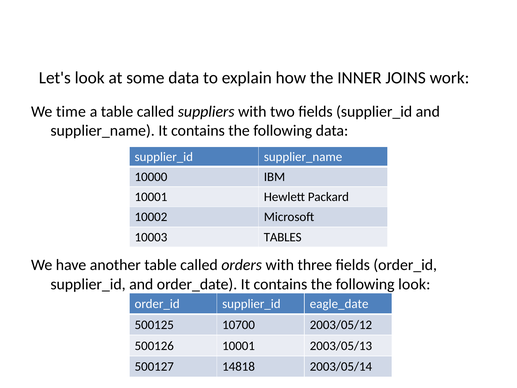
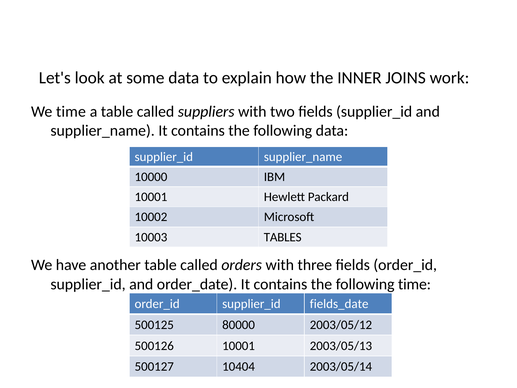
following look: look -> time
eagle_date: eagle_date -> fields_date
10700: 10700 -> 80000
14818: 14818 -> 10404
